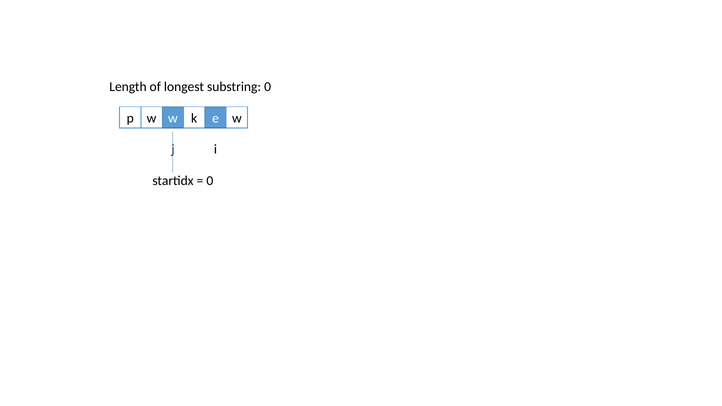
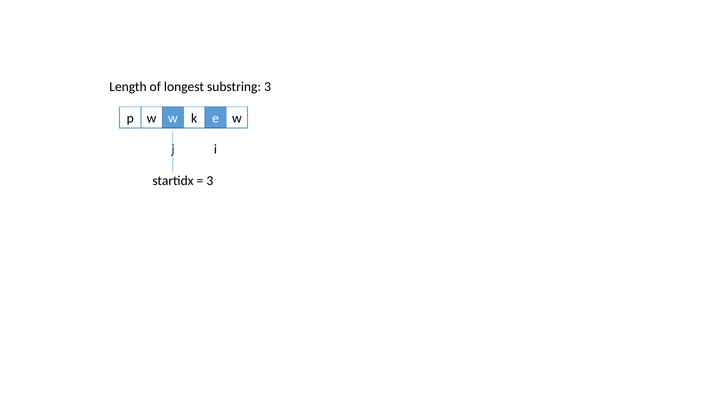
substring 0: 0 -> 3
0 at (210, 181): 0 -> 3
